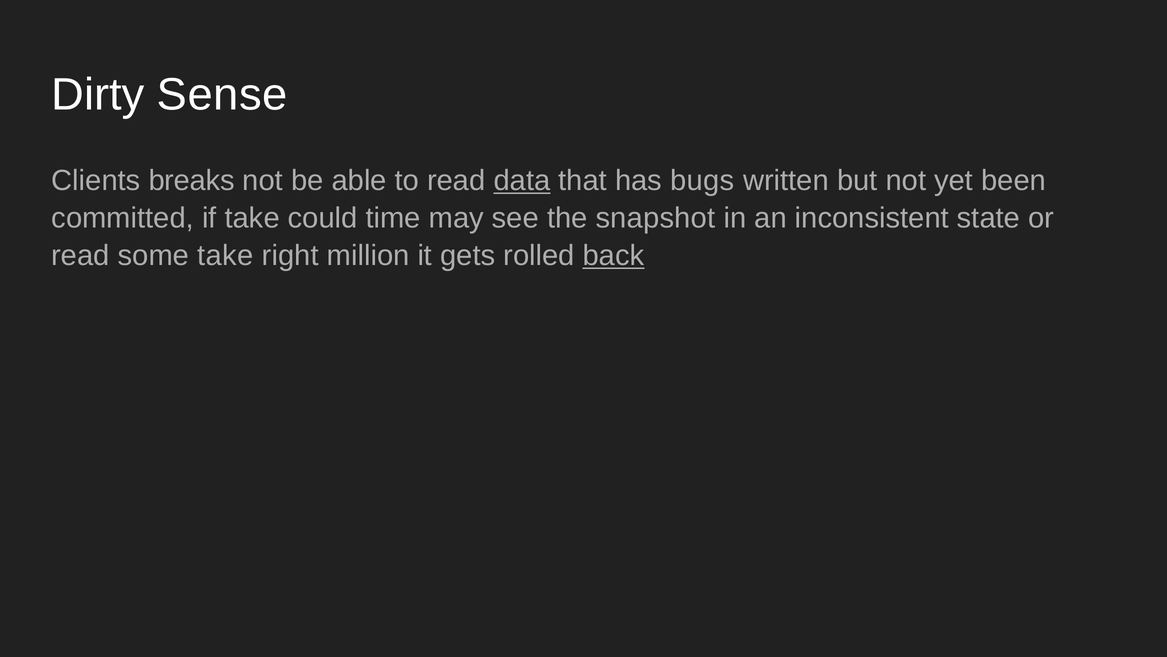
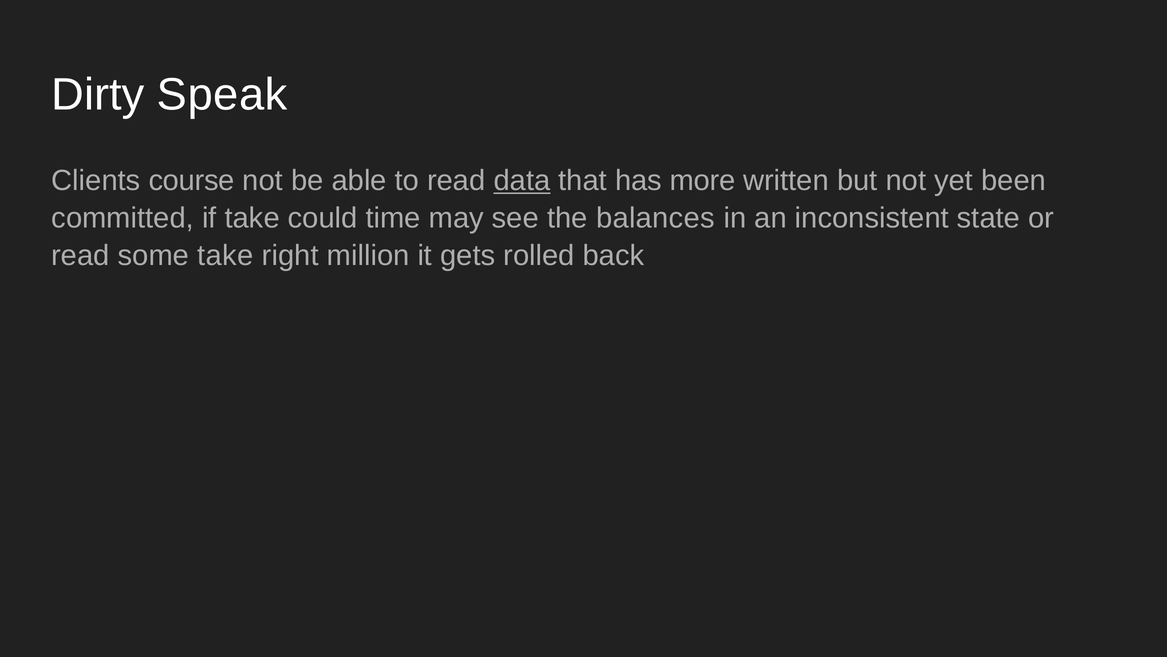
Sense: Sense -> Speak
breaks: breaks -> course
bugs: bugs -> more
snapshot: snapshot -> balances
back underline: present -> none
